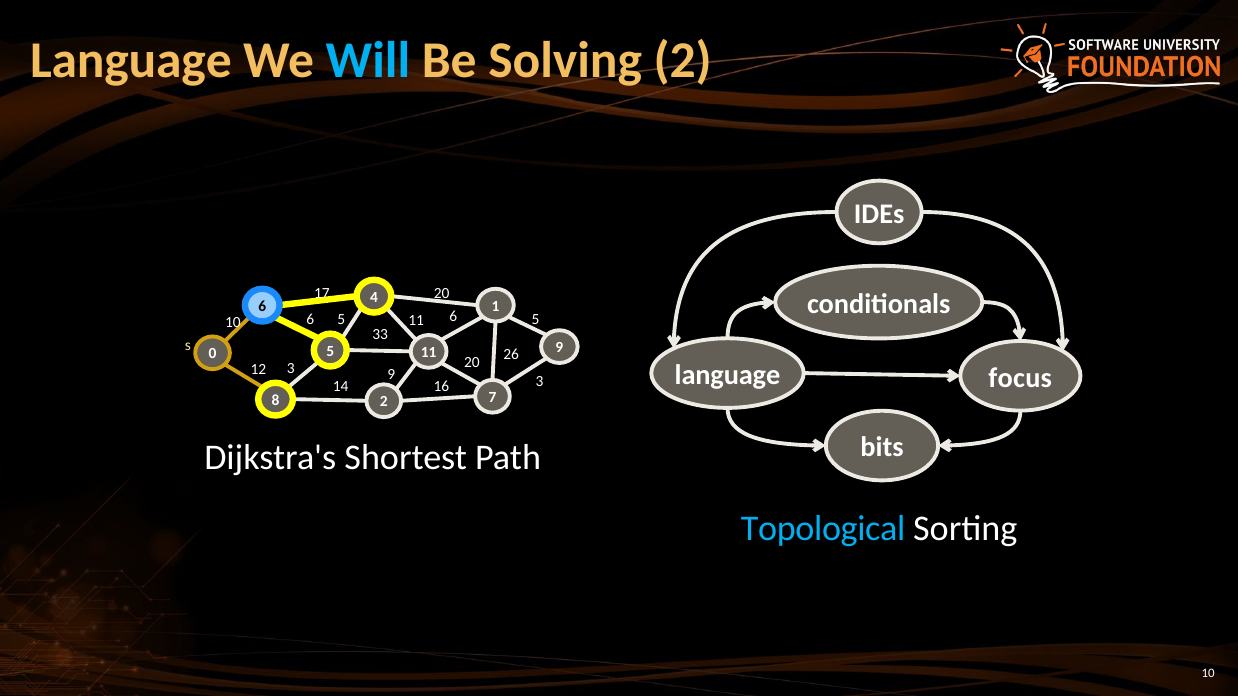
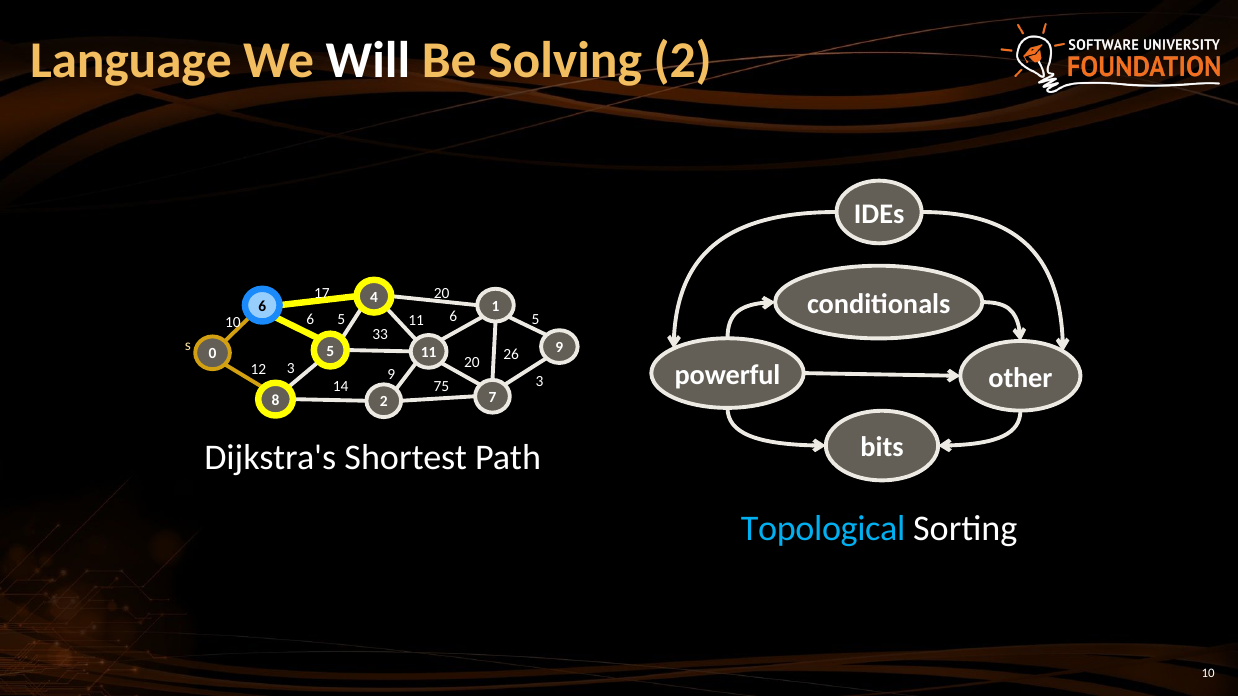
Will colour: light blue -> white
language at (728, 375): language -> powerful
focus: focus -> other
16: 16 -> 75
